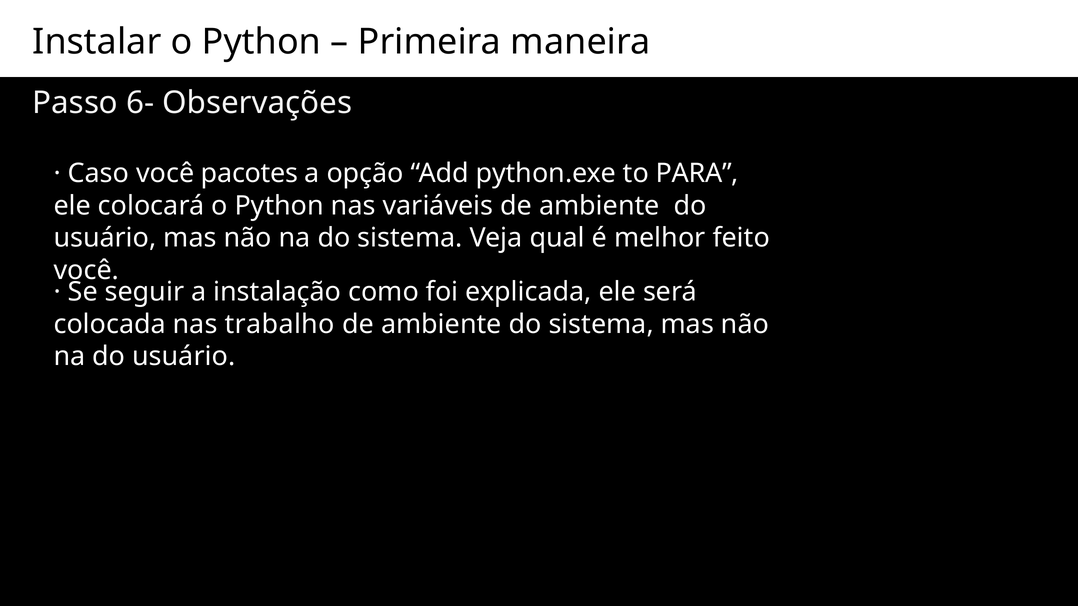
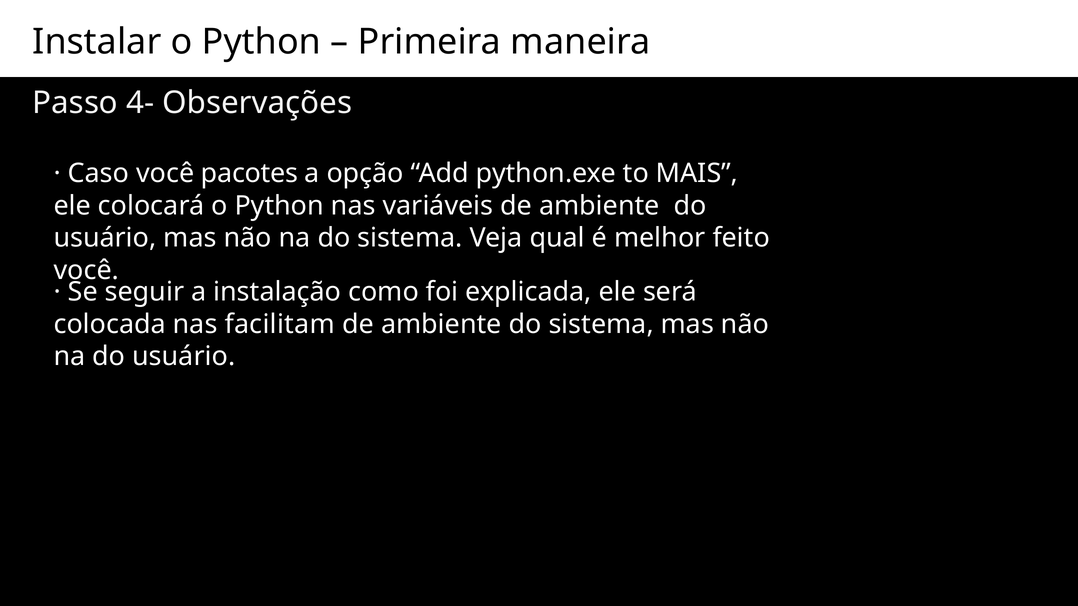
6-: 6- -> 4-
PARA: PARA -> MAIS
trabalho: trabalho -> facilitam
